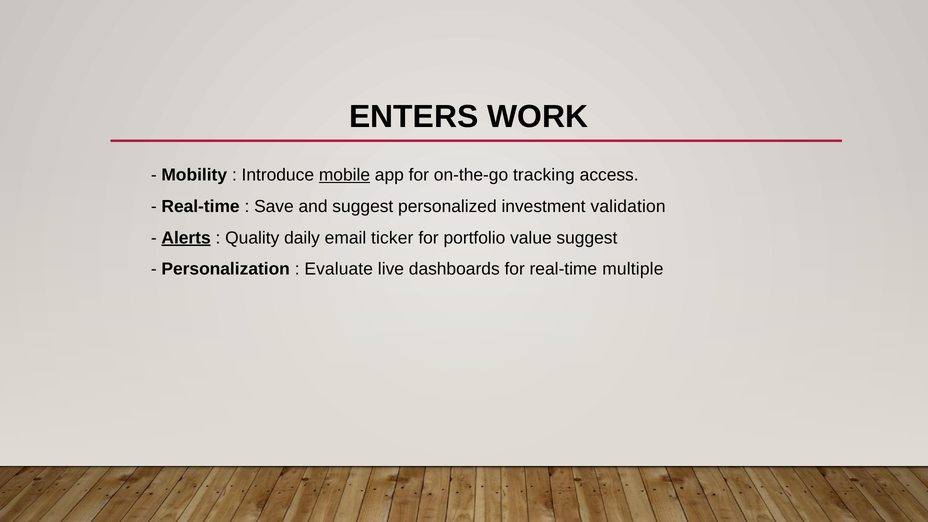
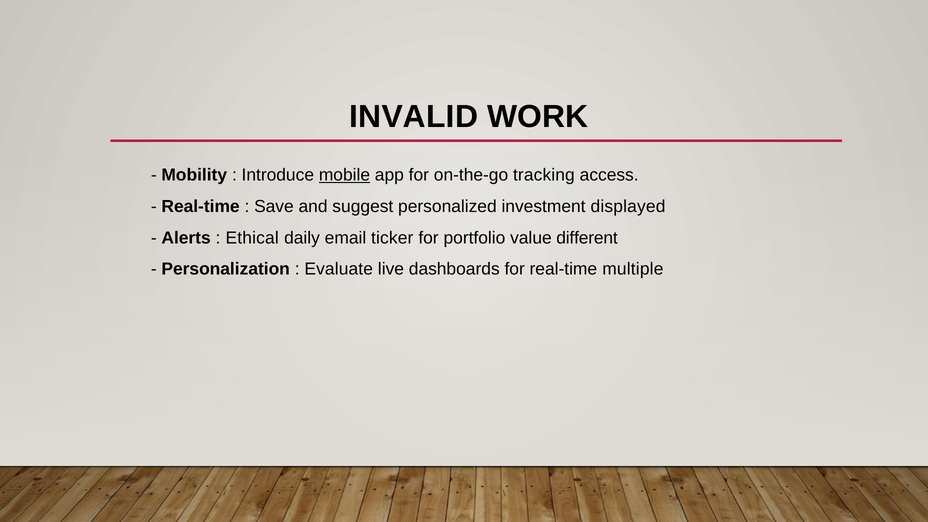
ENTERS: ENTERS -> INVALID
validation: validation -> displayed
Alerts underline: present -> none
Quality: Quality -> Ethical
value suggest: suggest -> different
